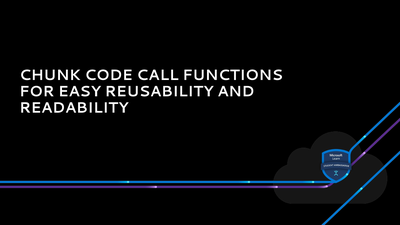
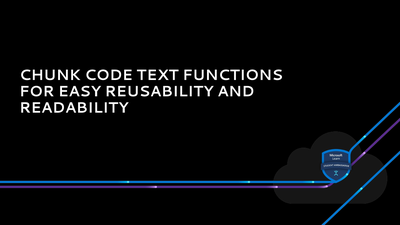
CALL: CALL -> TEXT
